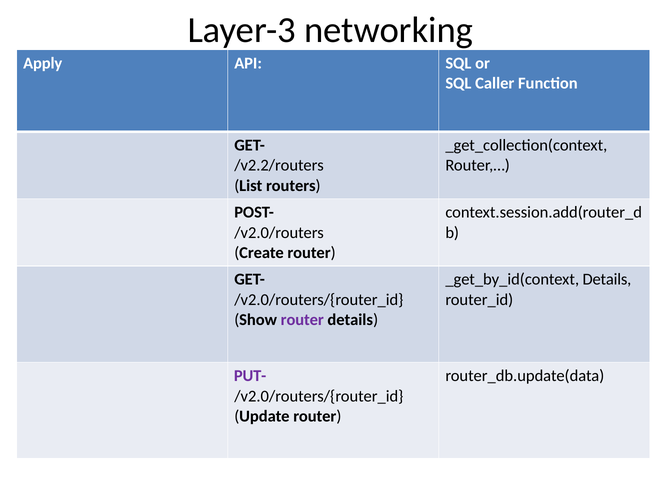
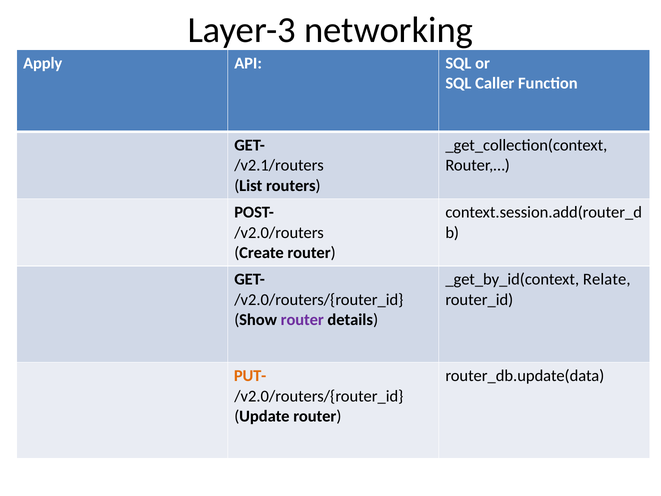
/v2.2/routers: /v2.2/routers -> /v2.1/routers
Details at (607, 279): Details -> Relate
PUT- colour: purple -> orange
